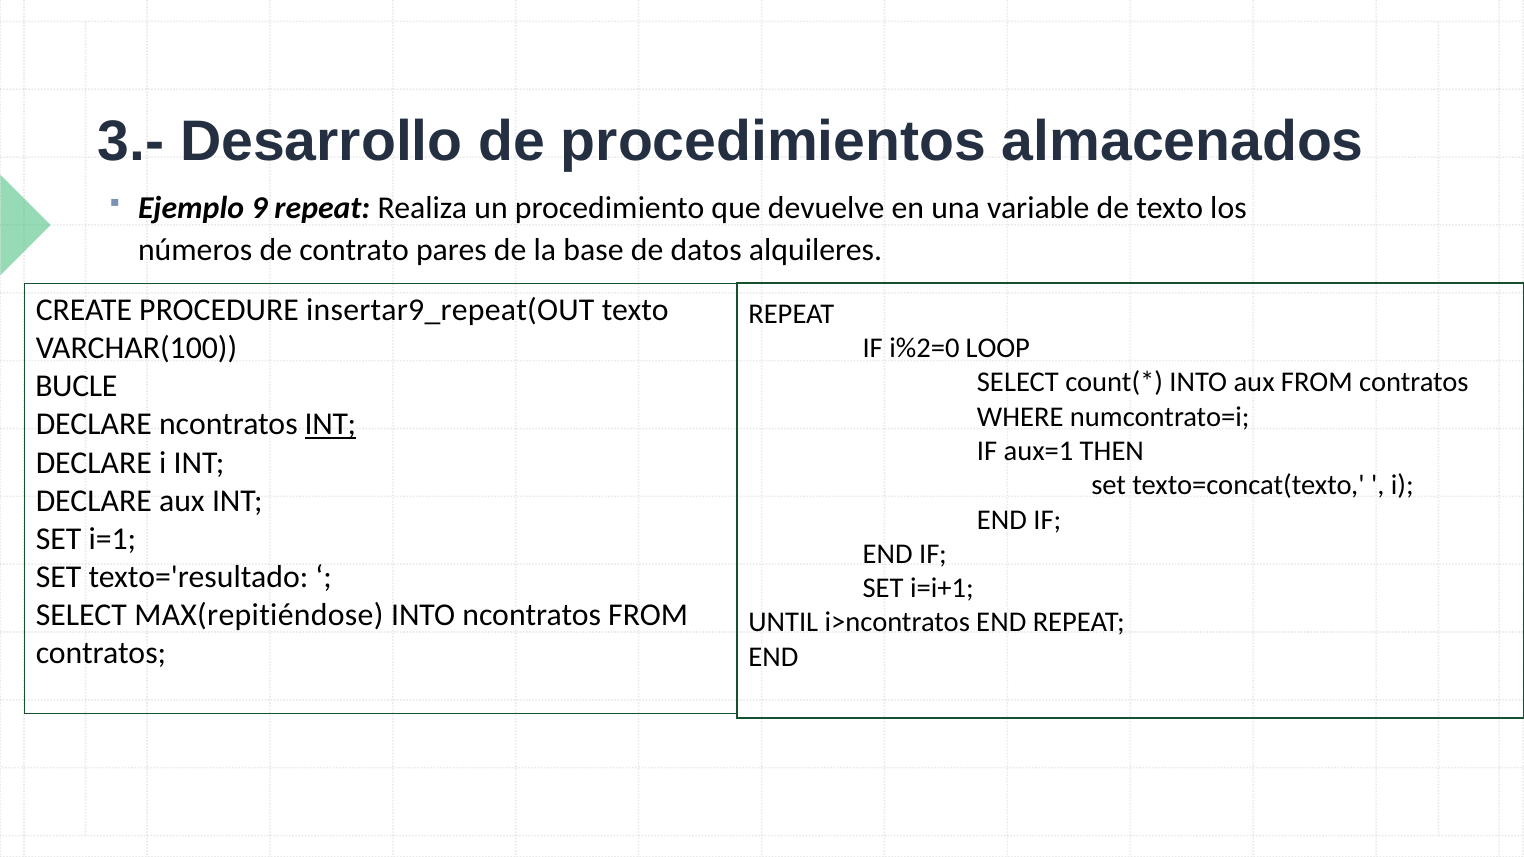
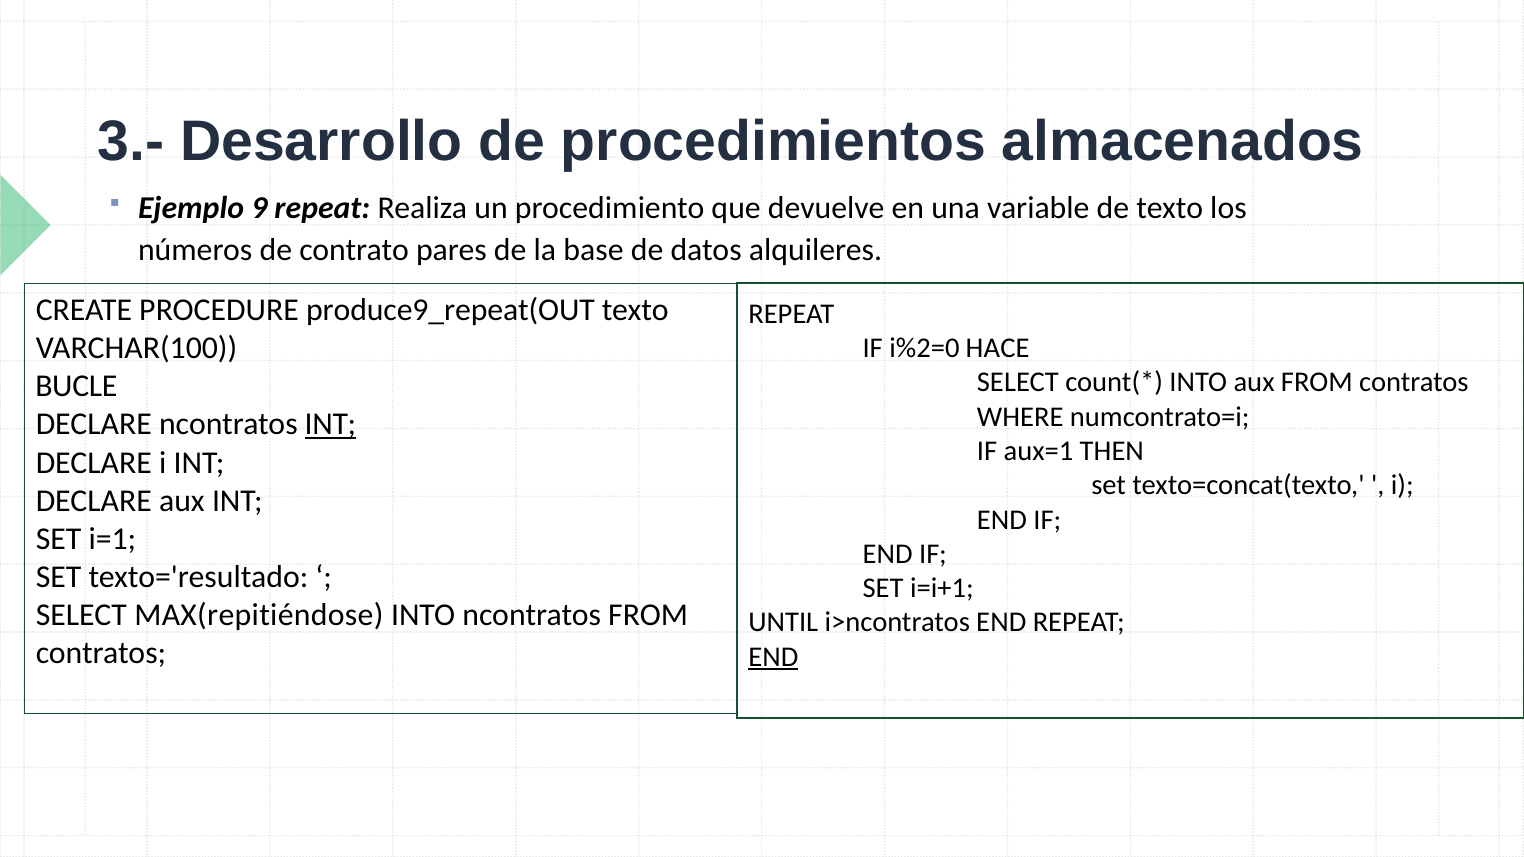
insertar9_repeat(OUT: insertar9_repeat(OUT -> produce9_repeat(OUT
LOOP: LOOP -> HACE
END at (773, 657) underline: none -> present
